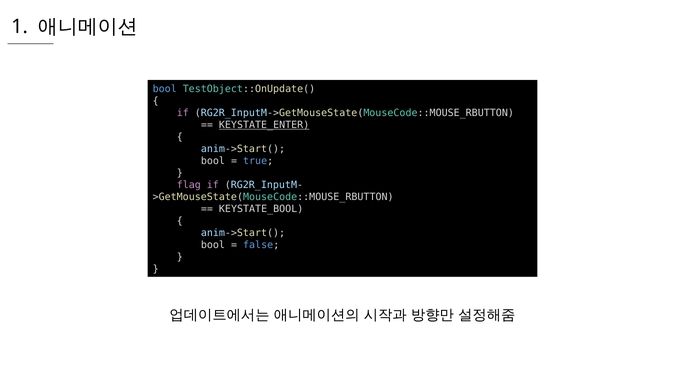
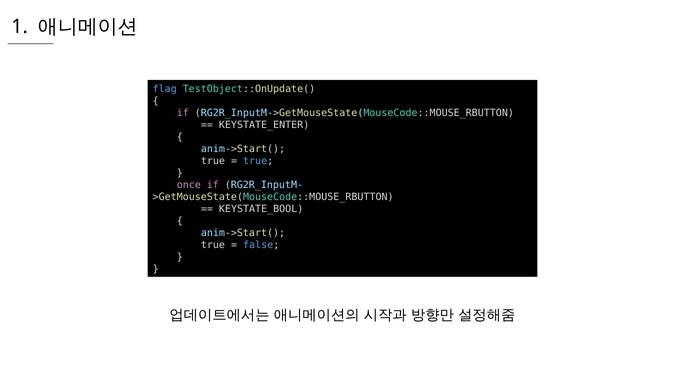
bool at (165, 89): bool -> flag
KEYSTATE_ENTER underline: present -> none
bool at (213, 161): bool -> true
flag: flag -> once
bool at (213, 245): bool -> true
